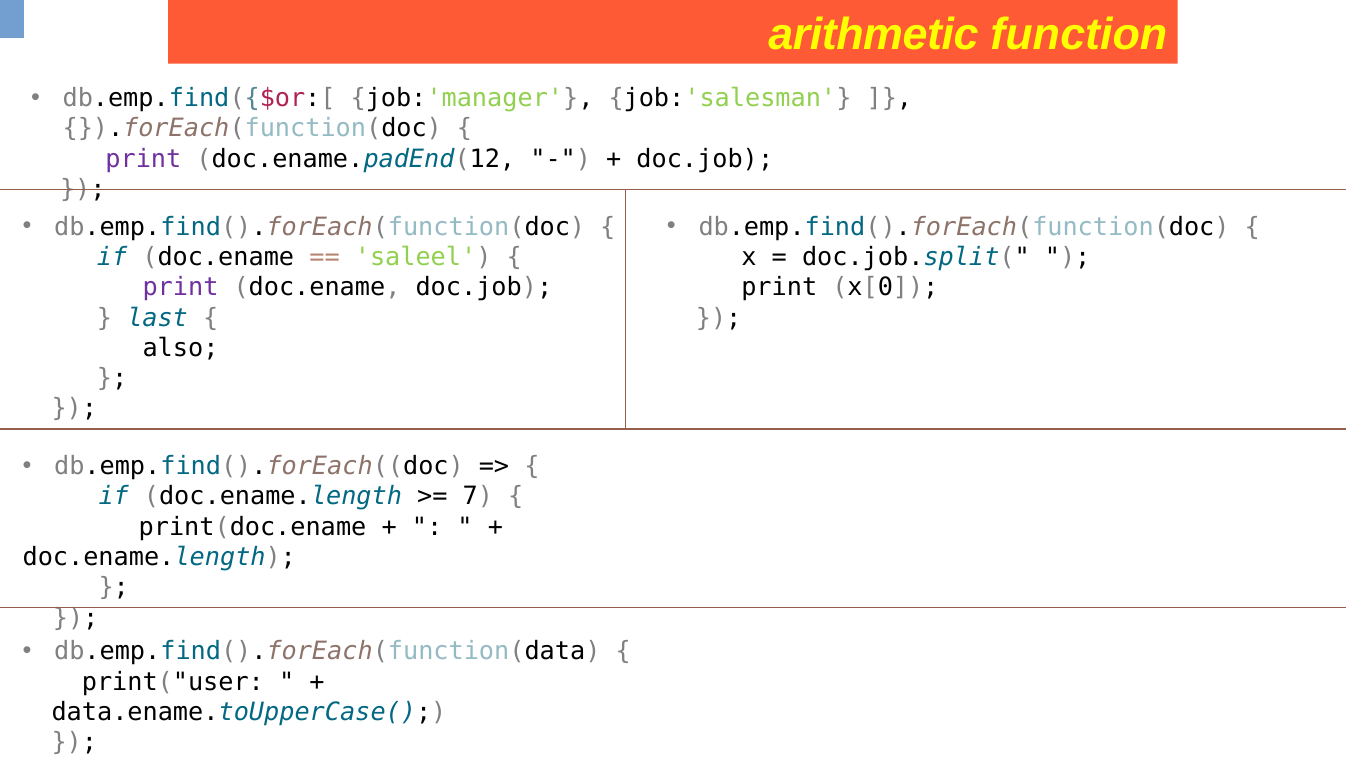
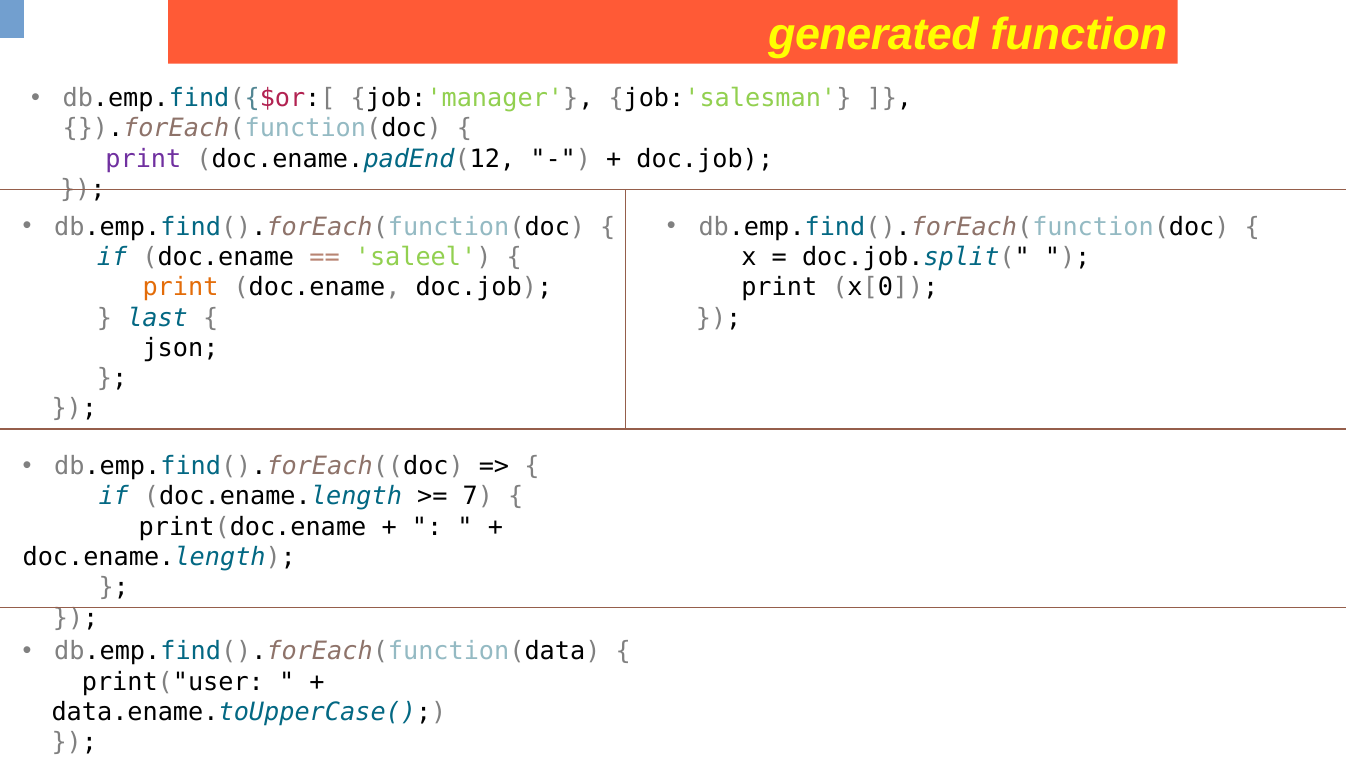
arithmetic: arithmetic -> generated
print at (181, 287) colour: purple -> orange
also: also -> json
